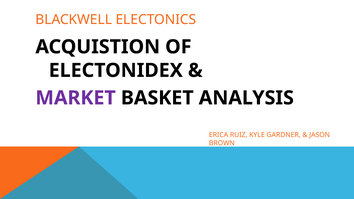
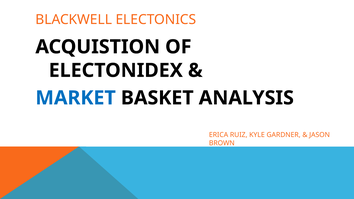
MARKET colour: purple -> blue
